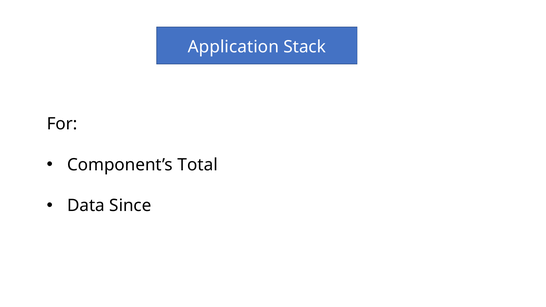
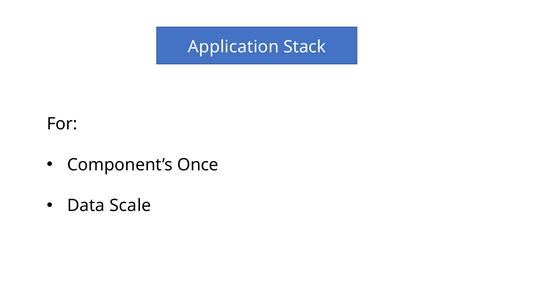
Total: Total -> Once
Since: Since -> Scale
